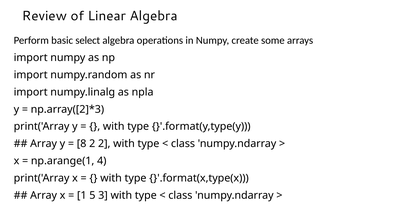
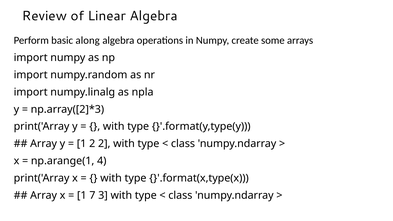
select: select -> along
8 at (82, 144): 8 -> 1
5: 5 -> 7
